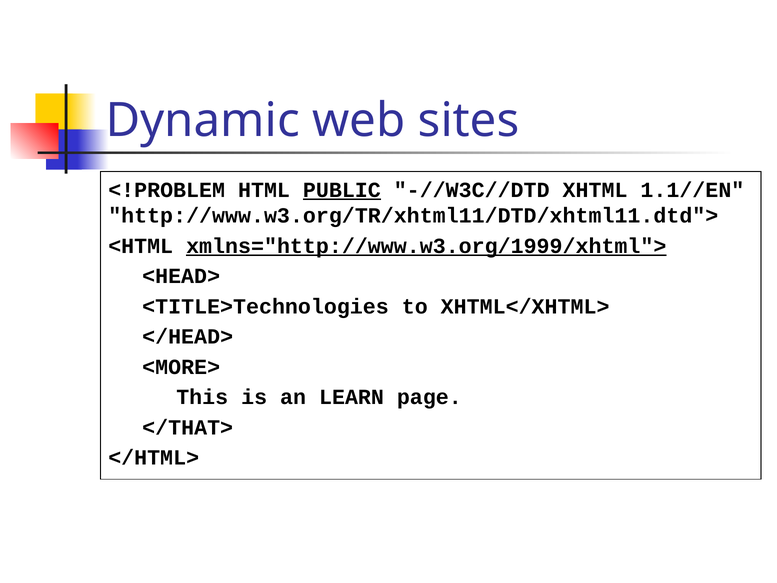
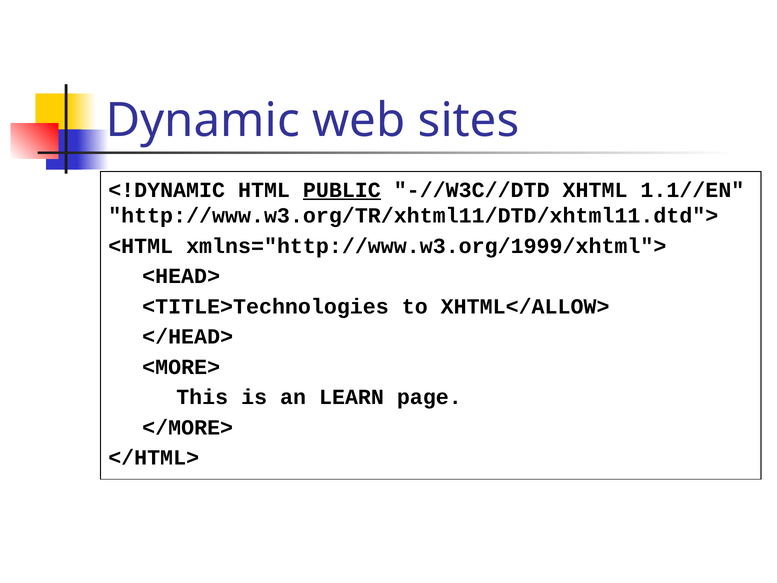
<!PROBLEM: <!PROBLEM -> <!DYNAMIC
xmlns="http://www.w3.org/1999/xhtml"> underline: present -> none
XHTML</XHTML>: XHTML</XHTML> -> XHTML</ALLOW>
</THAT>: </THAT> -> </MORE>
